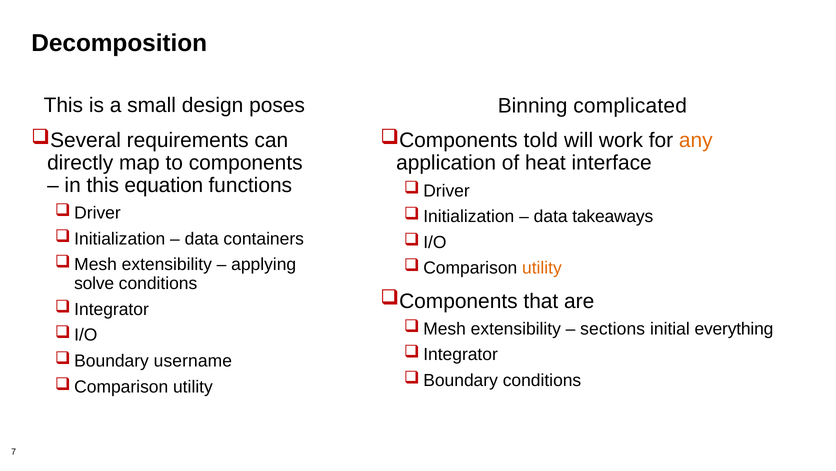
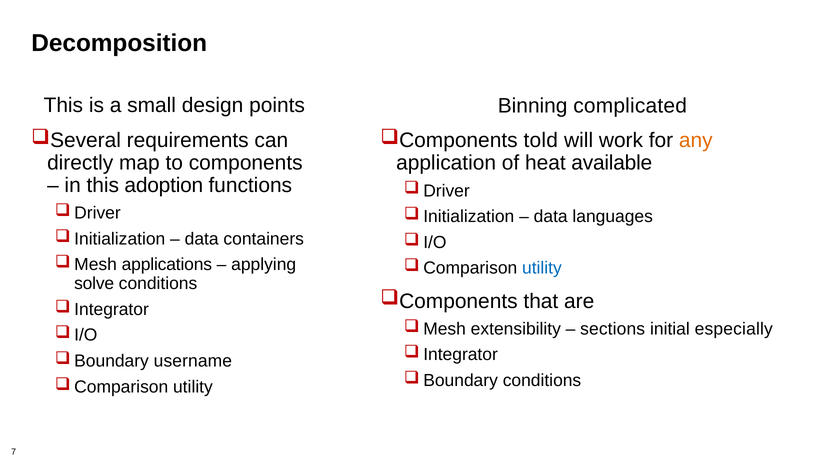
poses: poses -> points
interface: interface -> available
equation: equation -> adoption
takeaways: takeaways -> languages
extensibility at (167, 264): extensibility -> applications
utility at (542, 268) colour: orange -> blue
everything: everything -> especially
